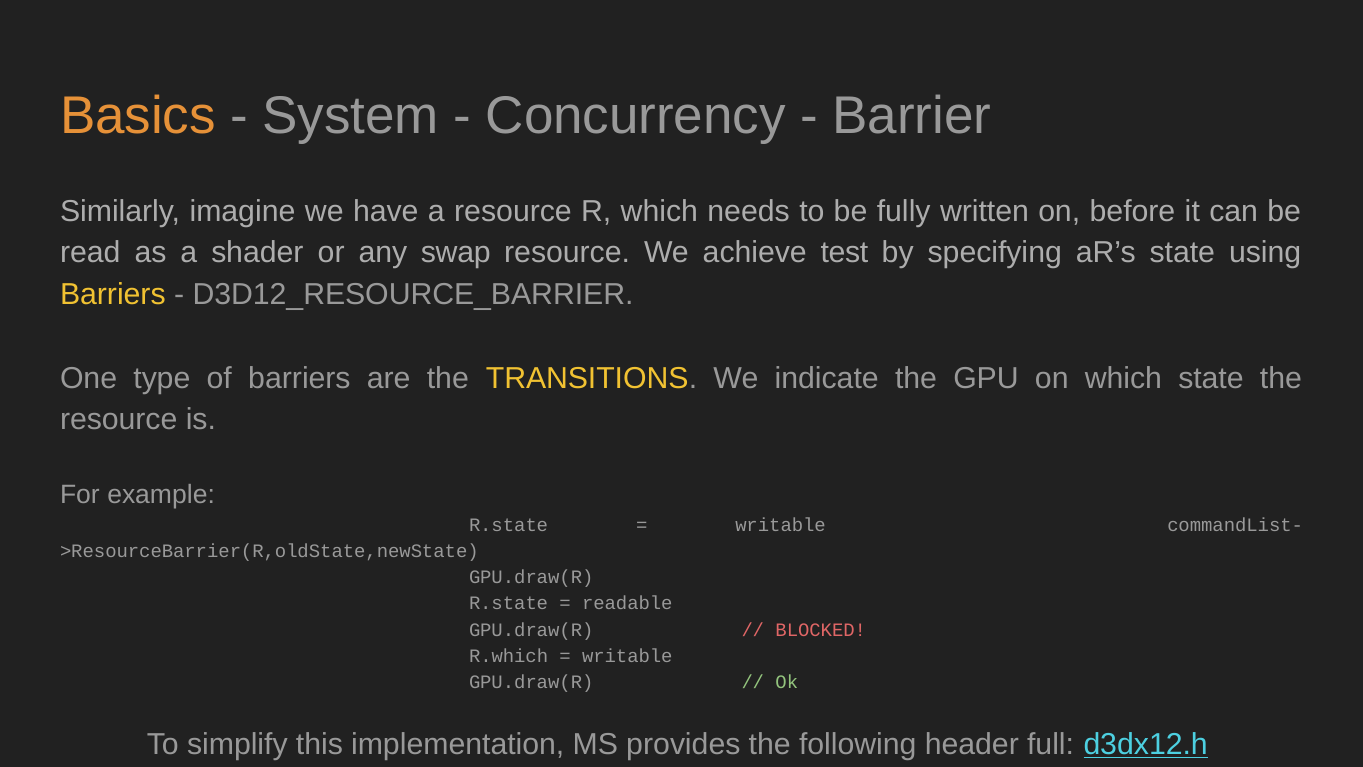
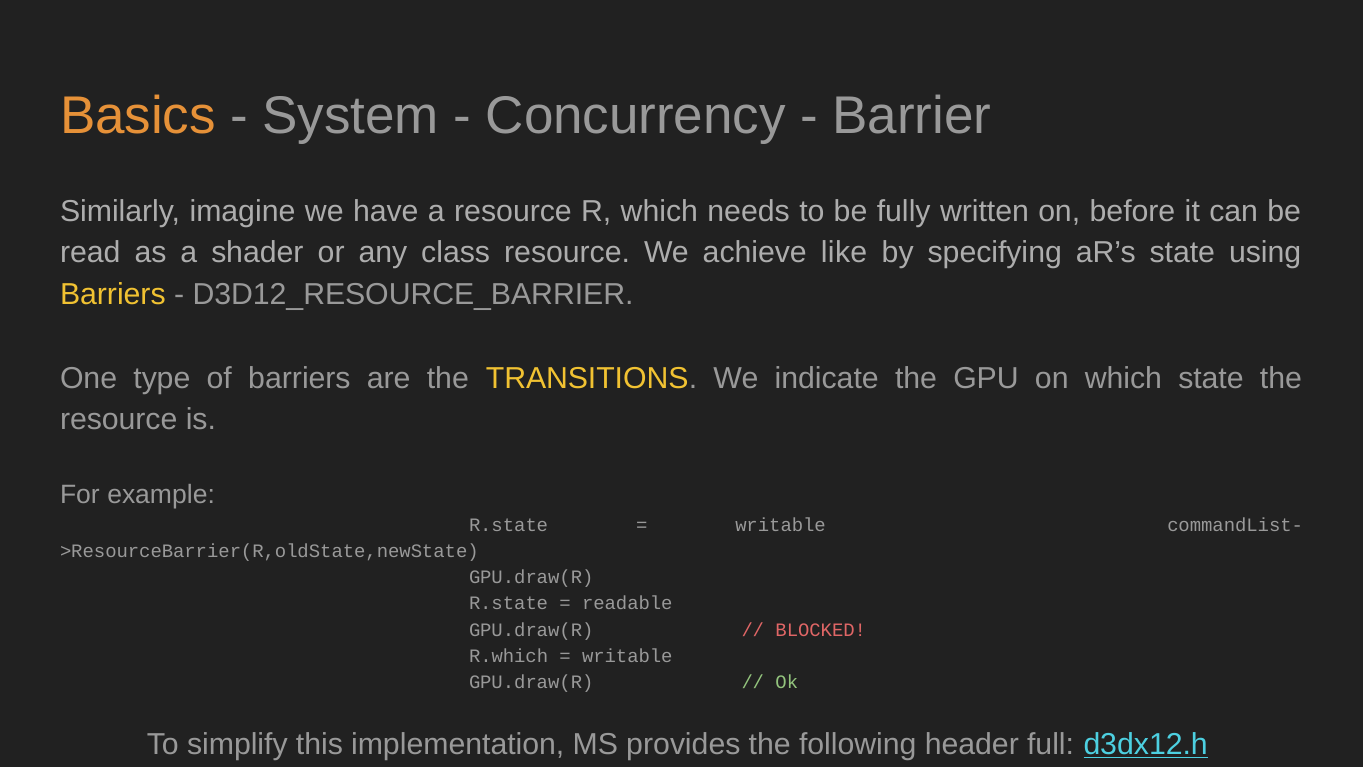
swap: swap -> class
test: test -> like
